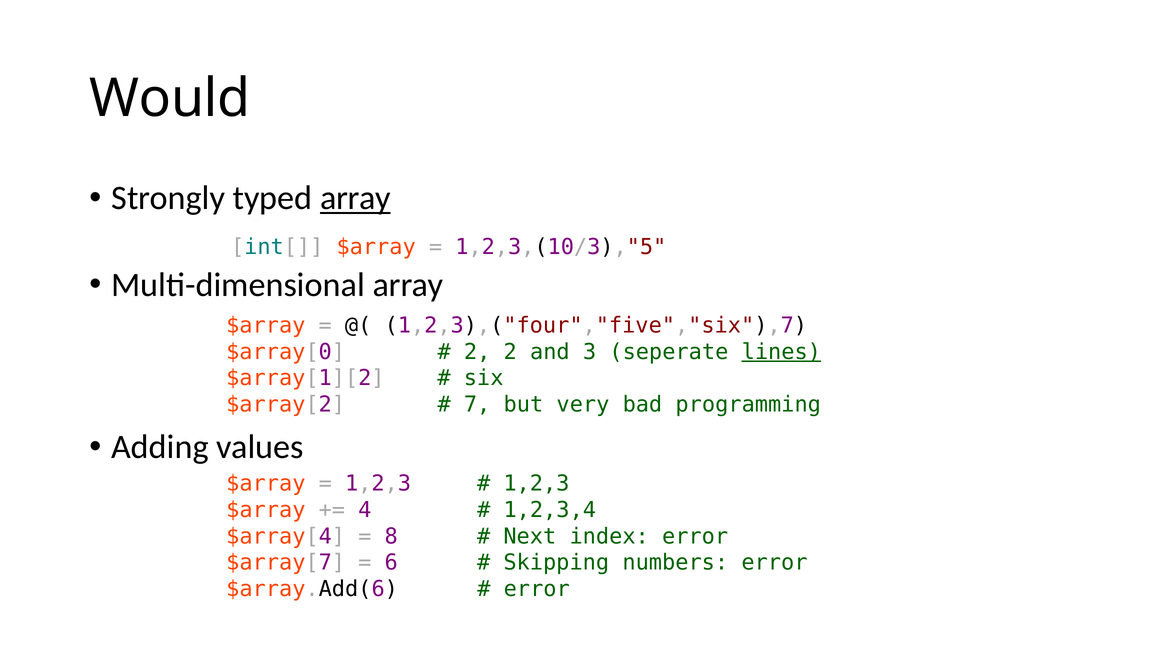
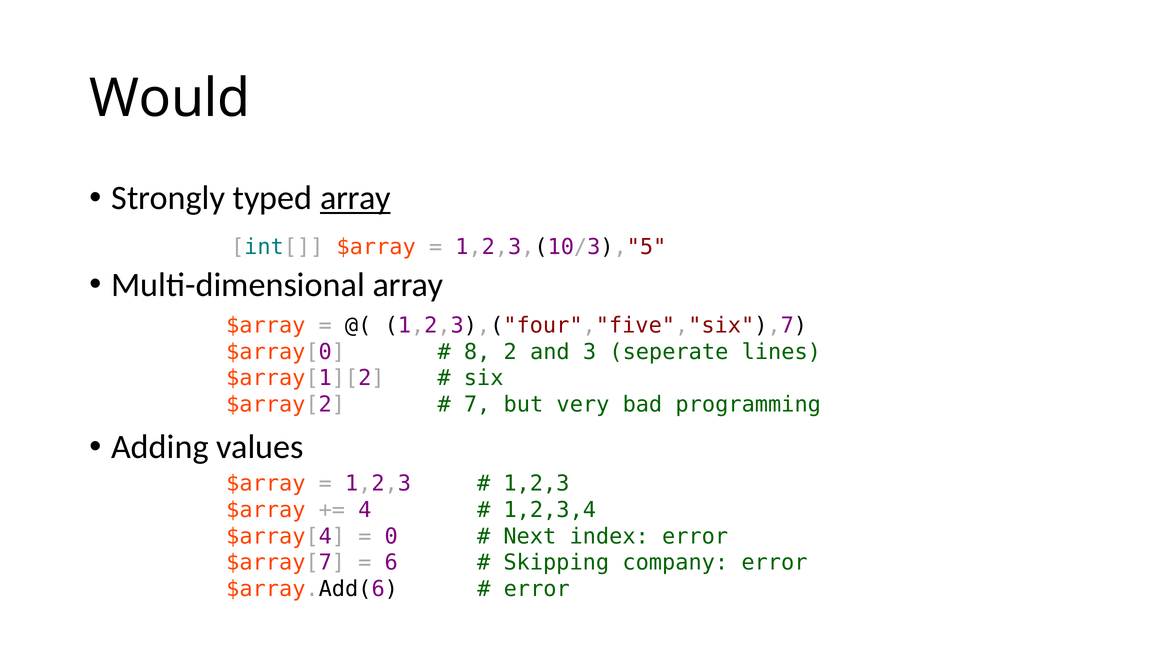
2 at (477, 352): 2 -> 8
lines underline: present -> none
8: 8 -> 0
numbers: numbers -> company
